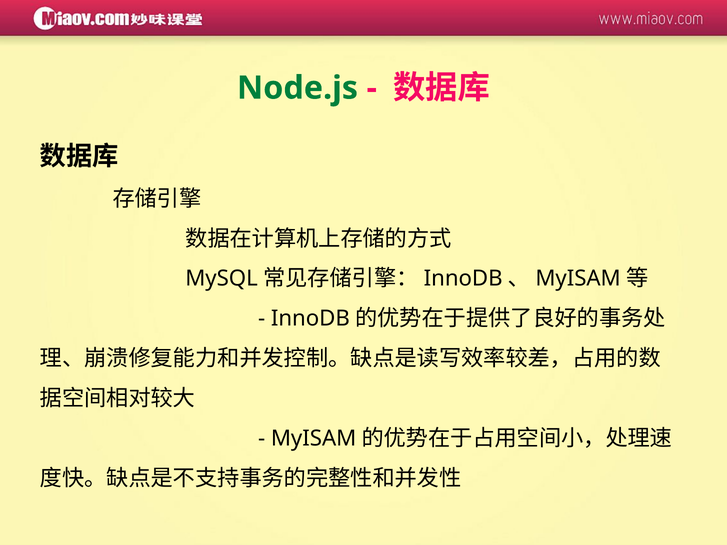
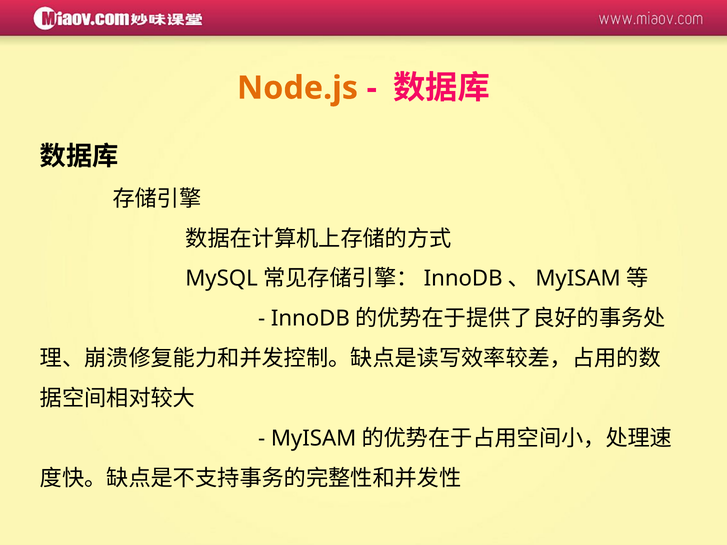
Node.js colour: green -> orange
